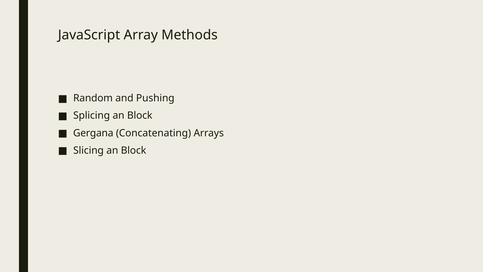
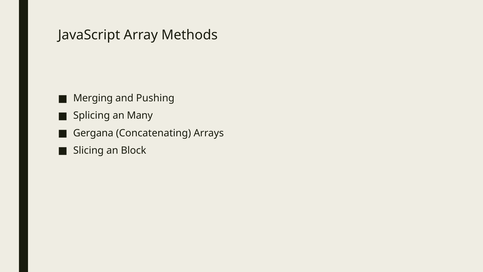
Random: Random -> Merging
Splicing an Block: Block -> Many
